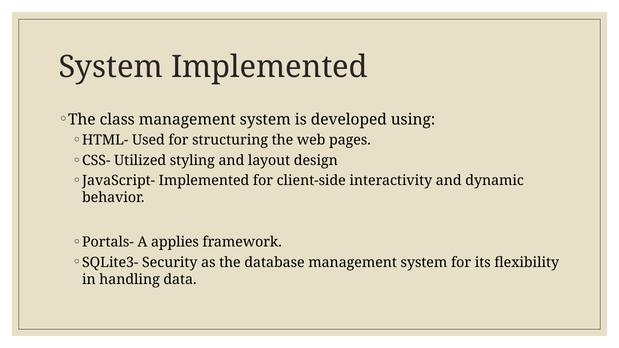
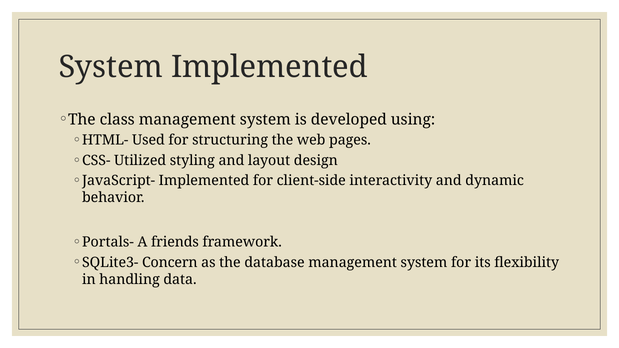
applies: applies -> friends
Security: Security -> Concern
